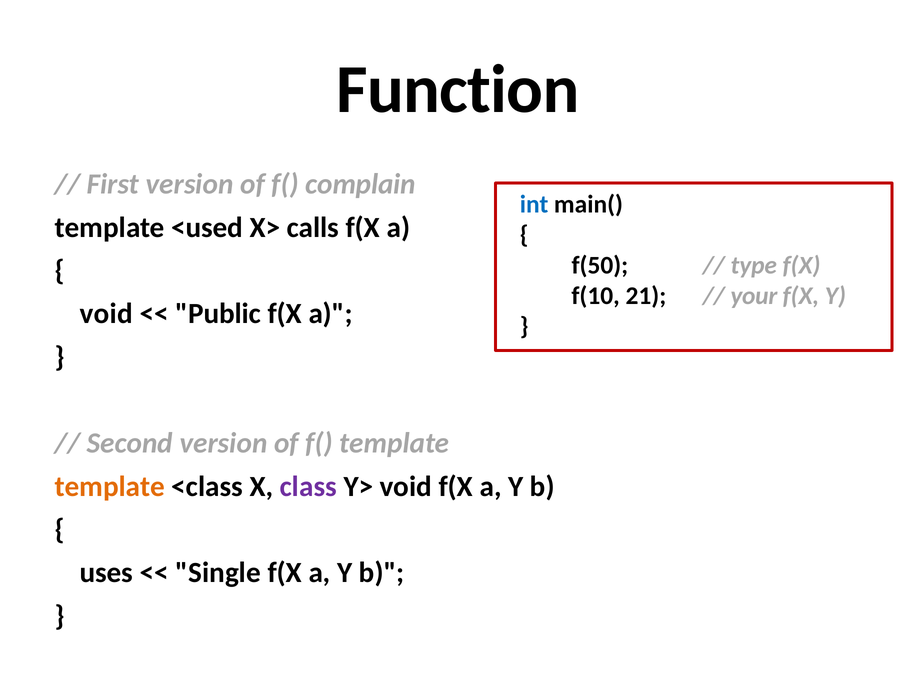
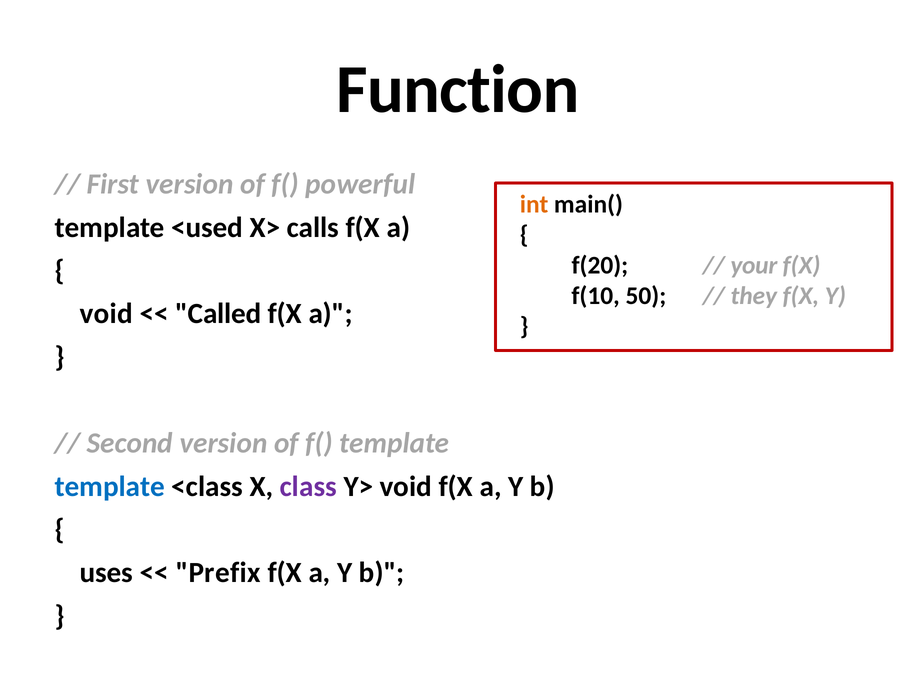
complain: complain -> powerful
int colour: blue -> orange
f(50: f(50 -> f(20
type: type -> your
21: 21 -> 50
your: your -> they
Public: Public -> Called
template at (110, 487) colour: orange -> blue
Single: Single -> Prefix
